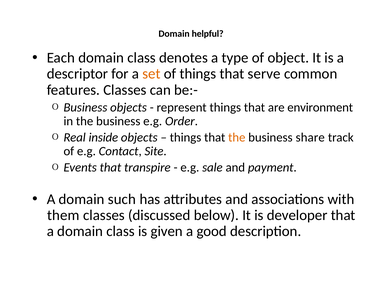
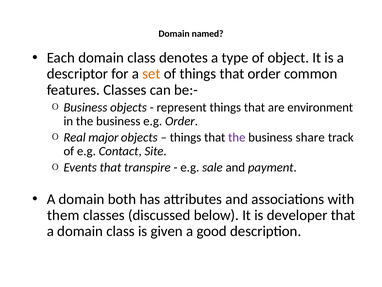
helpful: helpful -> named
that serve: serve -> order
inside: inside -> major
the at (237, 137) colour: orange -> purple
such: such -> both
